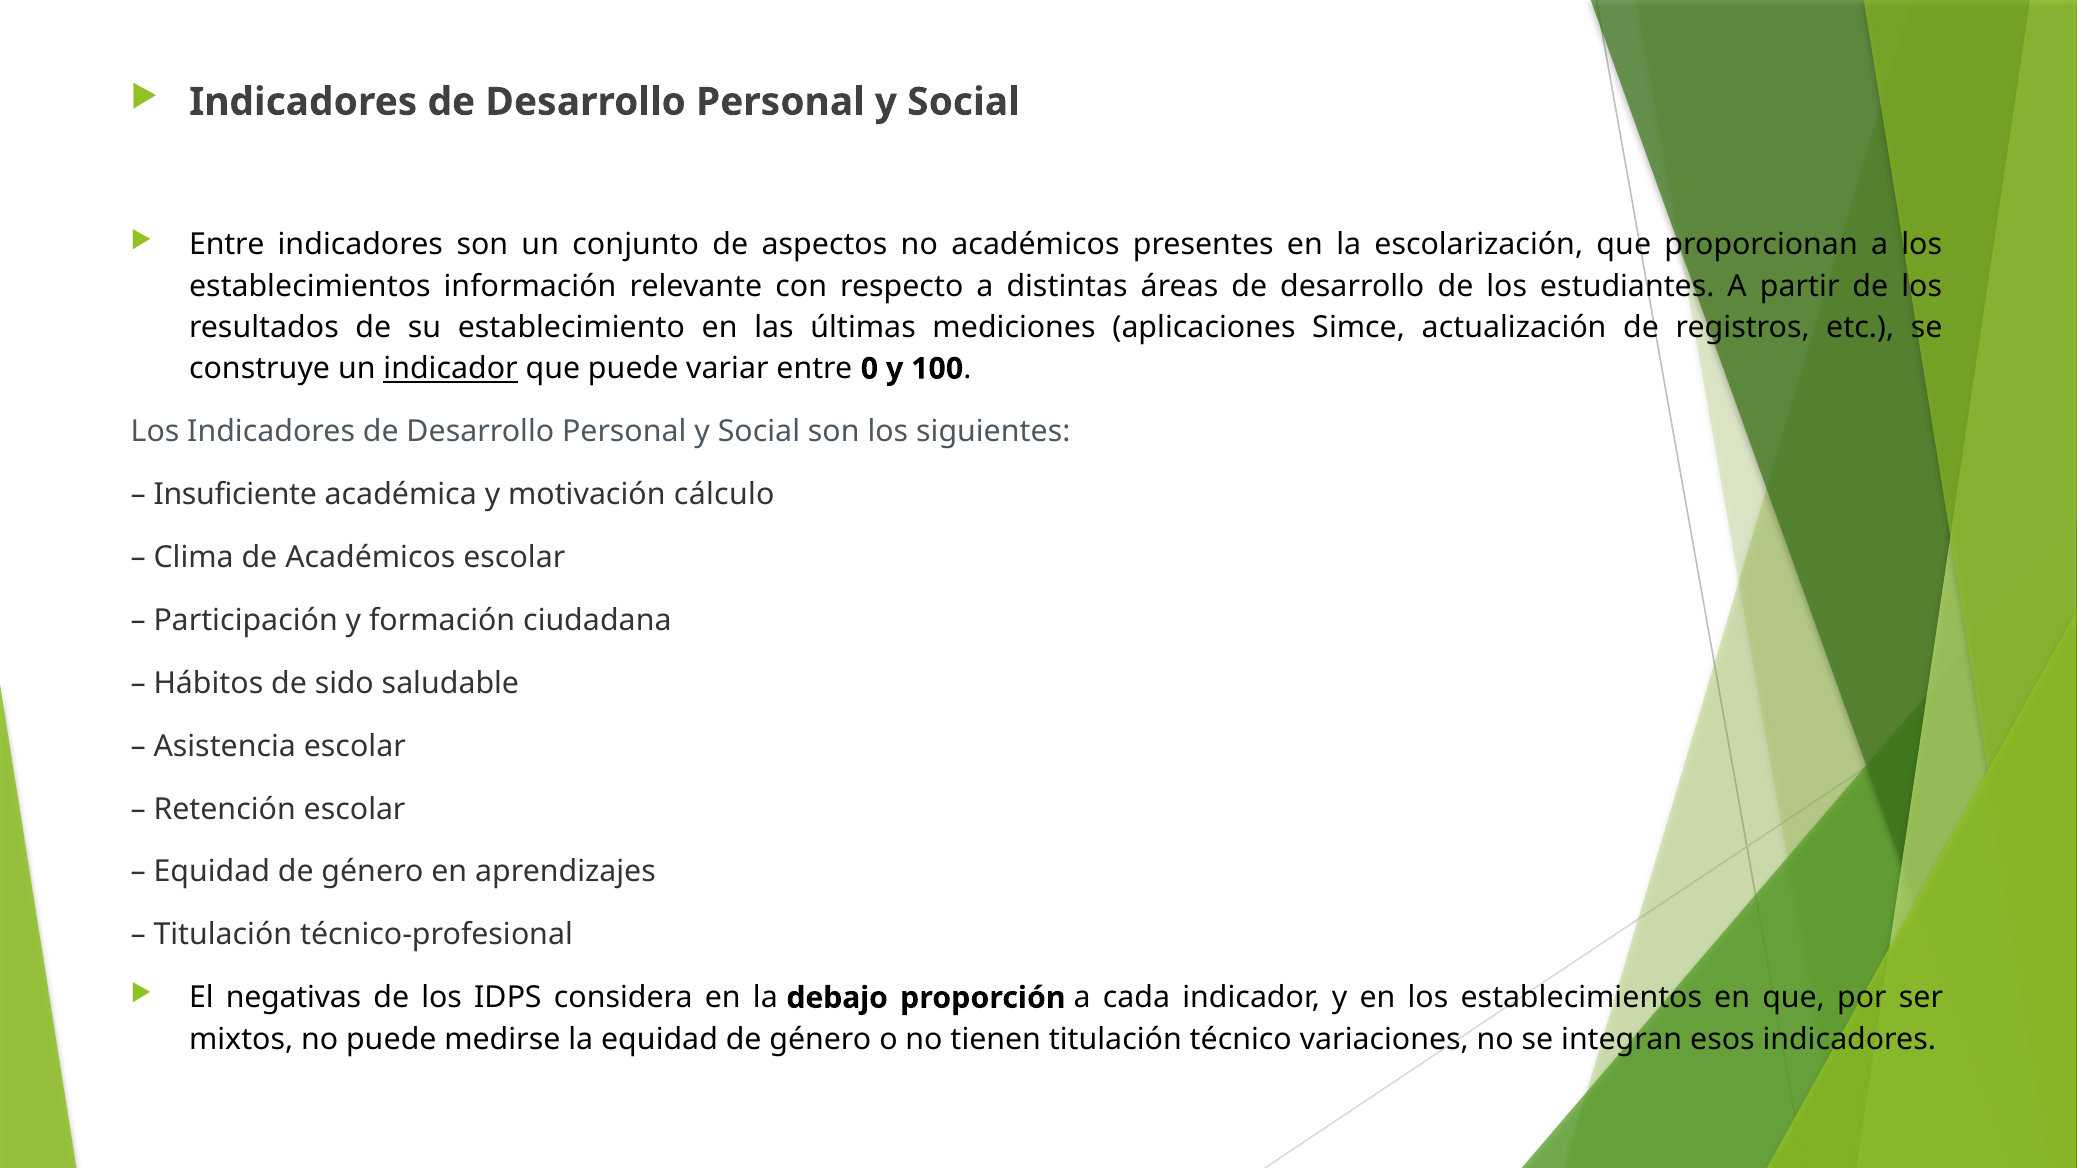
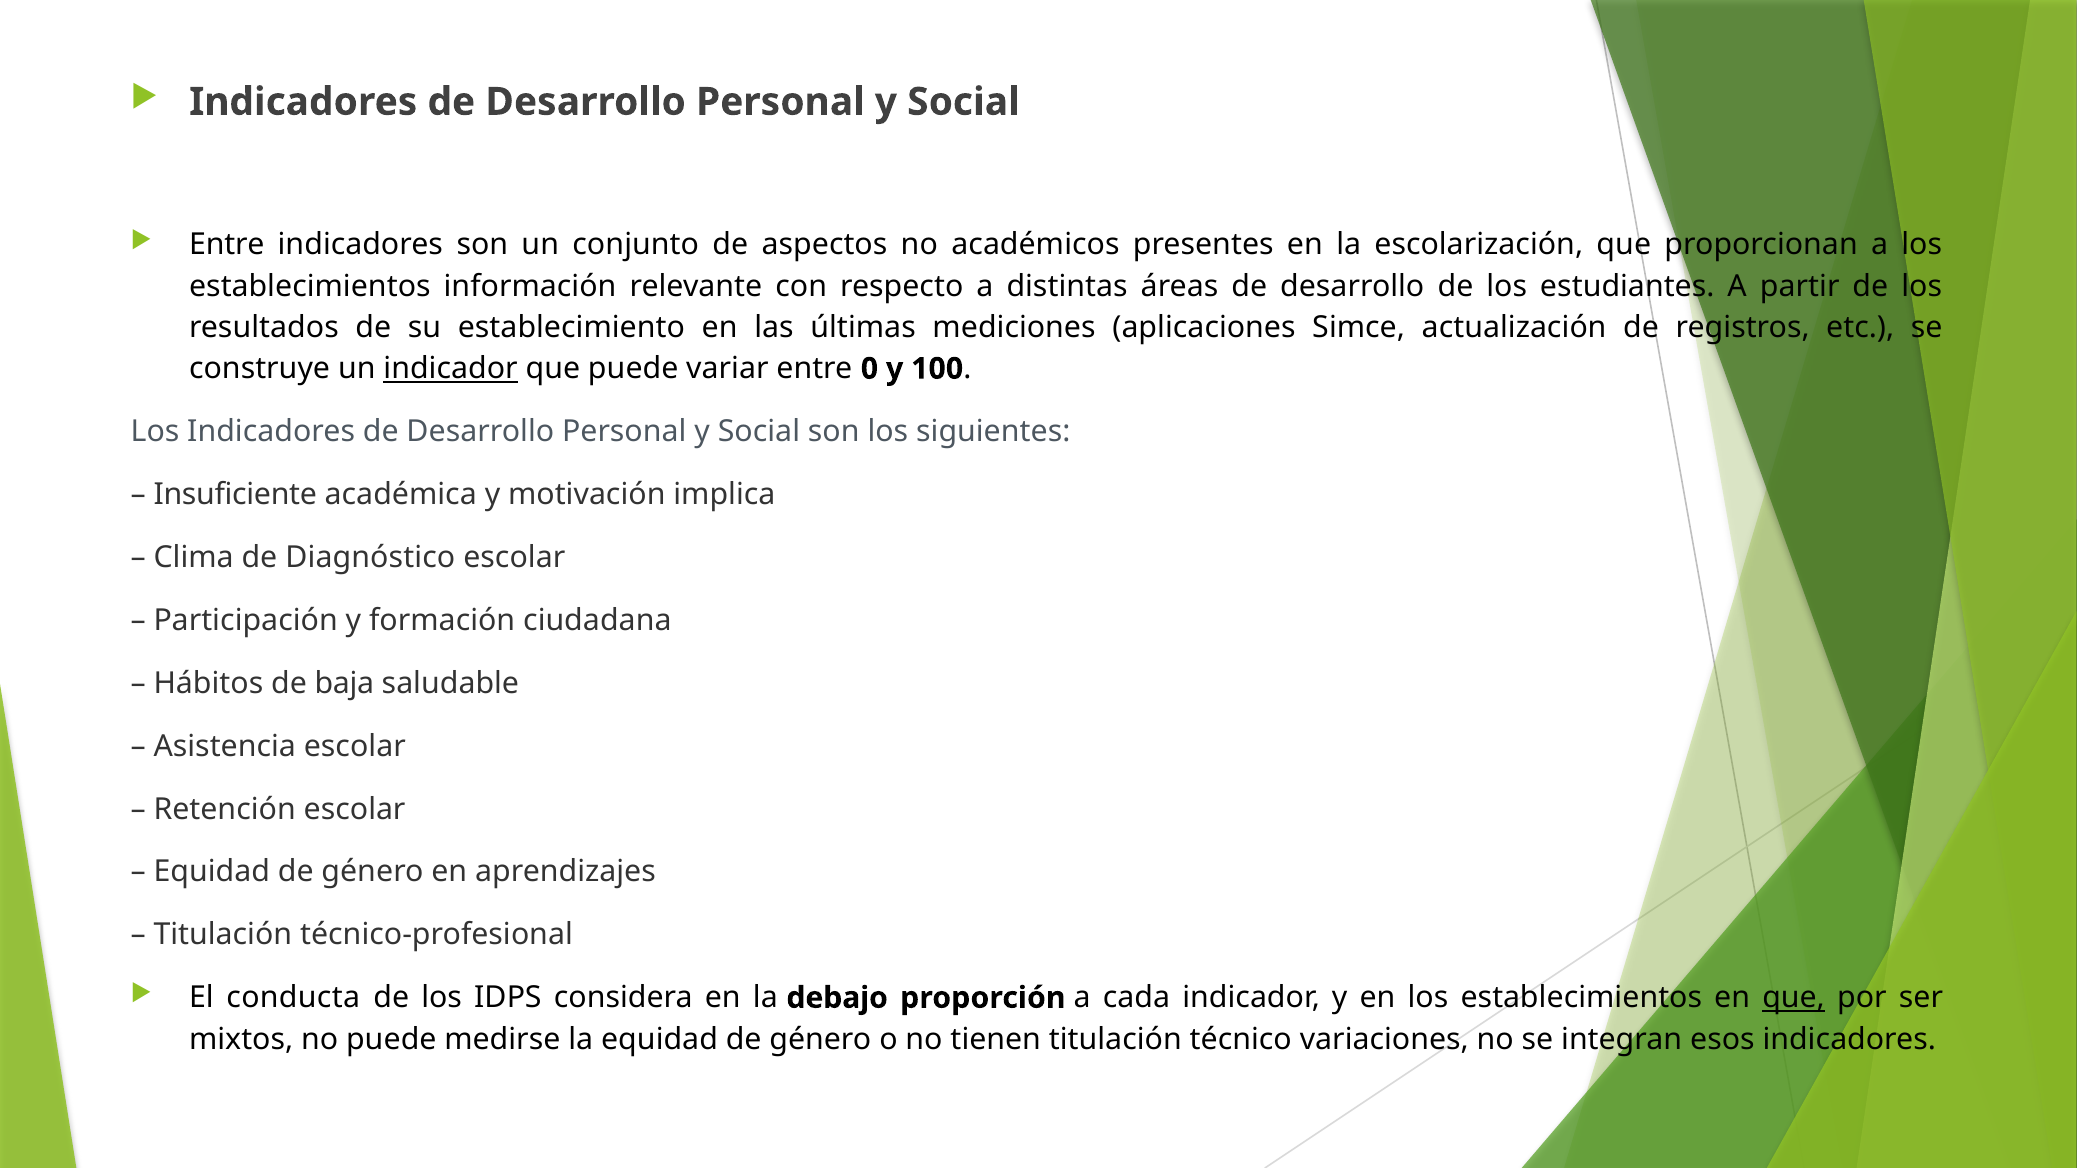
cálculo: cálculo -> implica
de Académicos: Académicos -> Diagnóstico
sido: sido -> baja
negativas: negativas -> conducta
que at (1794, 998) underline: none -> present
